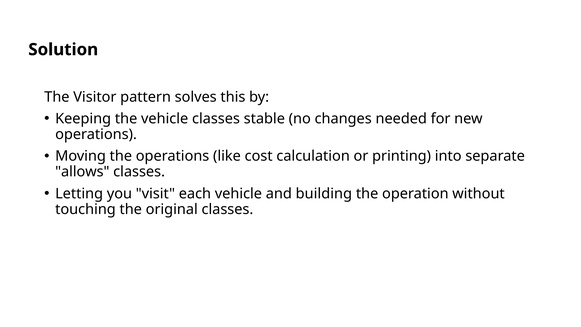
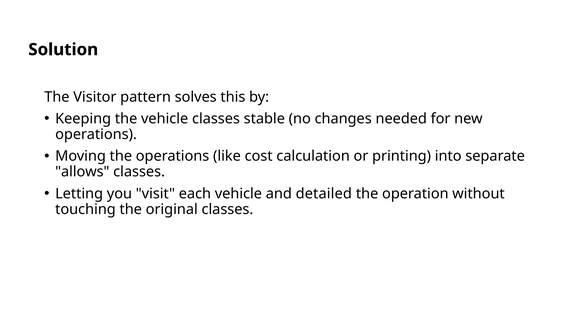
building: building -> detailed
